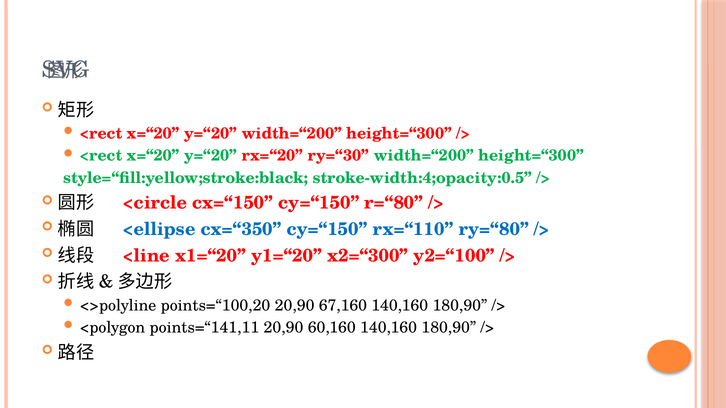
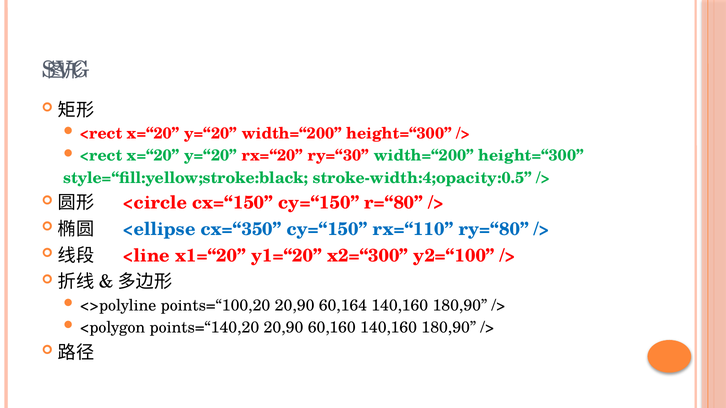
67,160: 67,160 -> 60,164
points=“141,11: points=“141,11 -> points=“140,20
